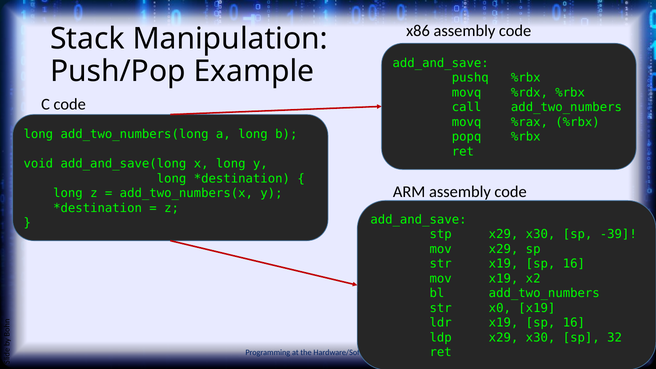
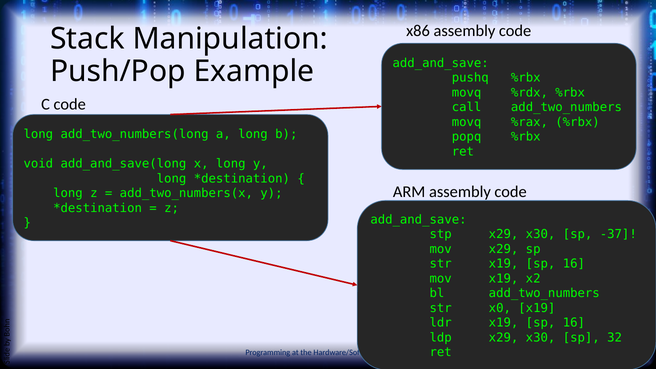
-39: -39 -> -37
